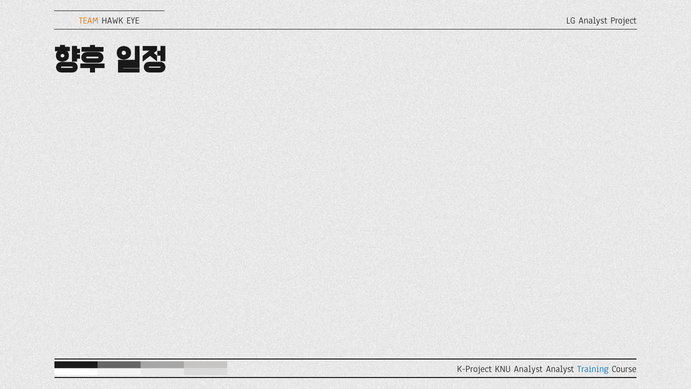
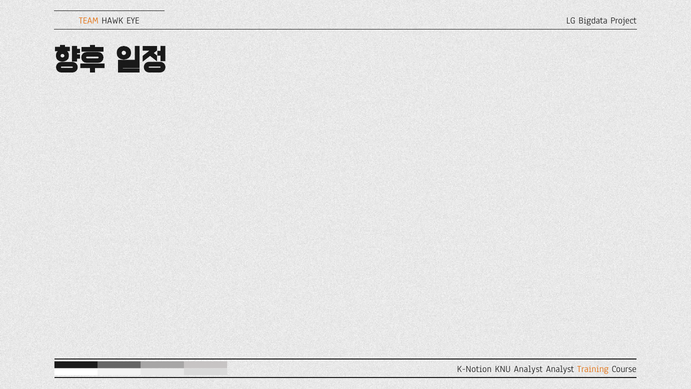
LG Analyst: Analyst -> Bigdata
K-Project: K-Project -> K-Notion
Training colour: blue -> orange
